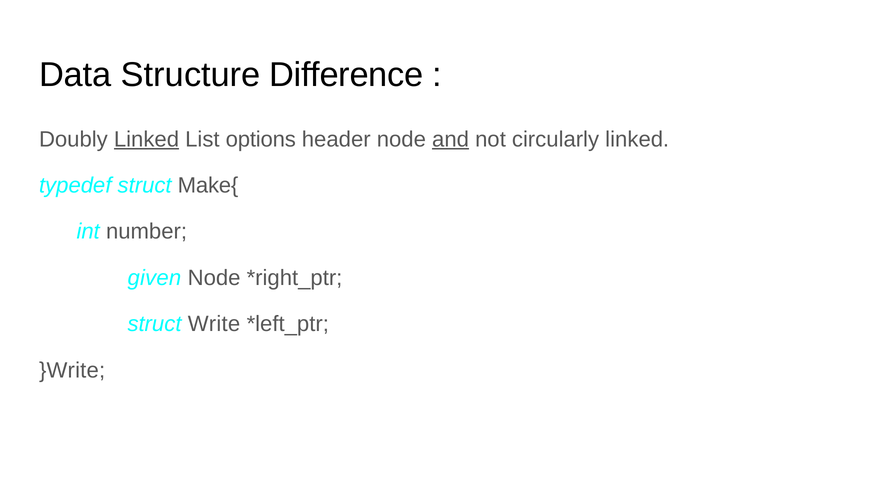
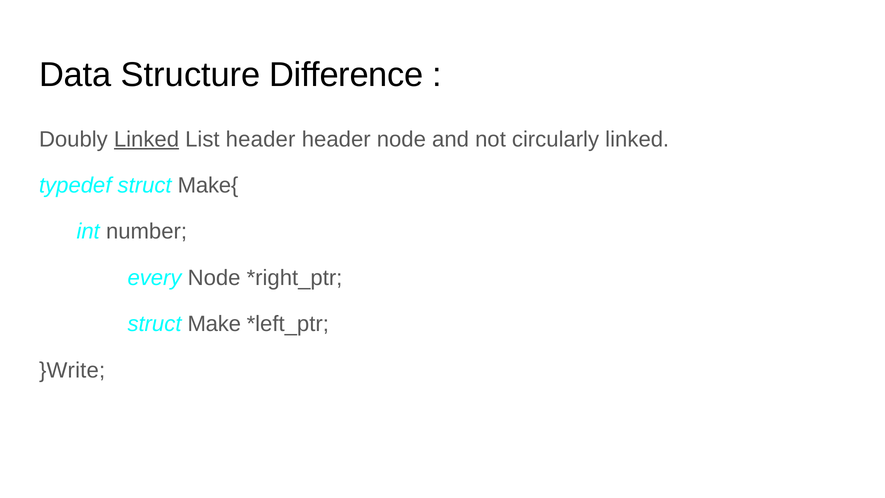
List options: options -> header
and underline: present -> none
given: given -> every
Write: Write -> Make
